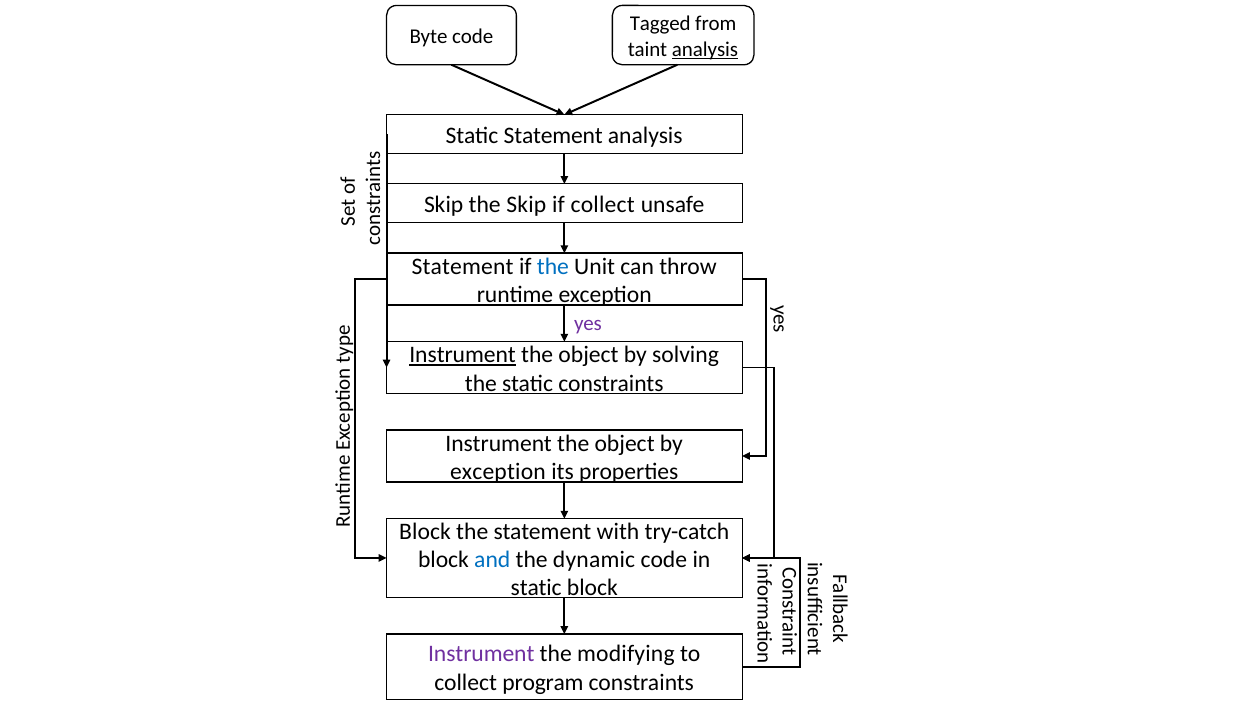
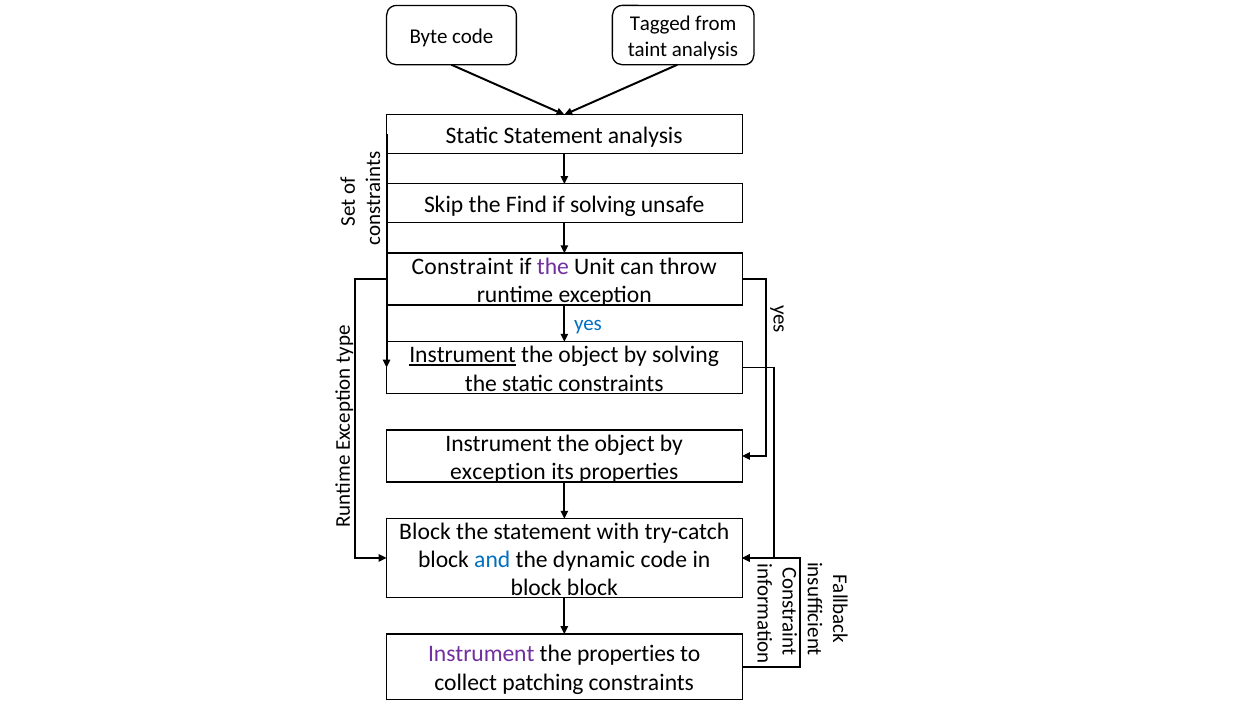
analysis at (705, 49) underline: present -> none
the Skip: Skip -> Find
if collect: collect -> solving
Statement at (463, 266): Statement -> Constraint
the at (553, 266) colour: blue -> purple
yes colour: purple -> blue
static at (536, 588): static -> block
the modifying: modifying -> properties
program: program -> patching
